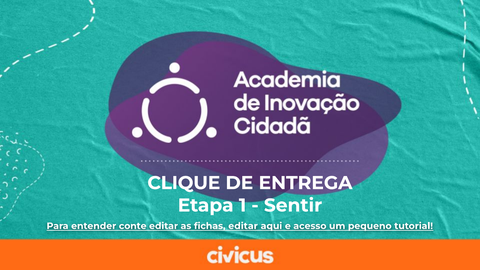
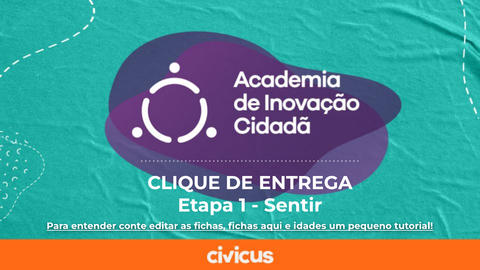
fichas editar: editar -> fichas
acesso: acesso -> idades
